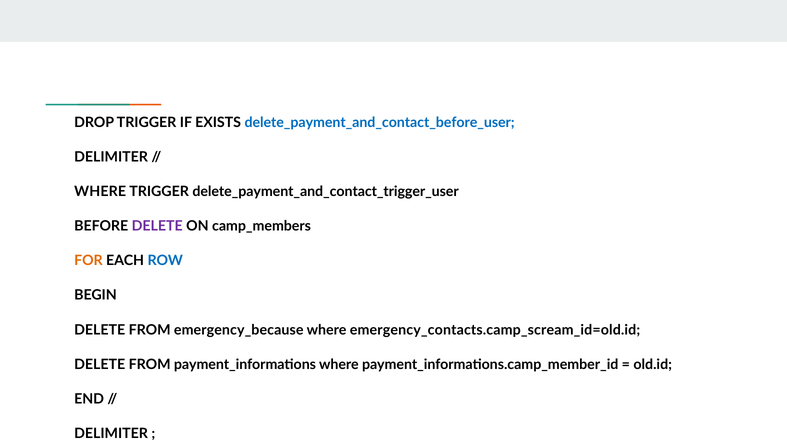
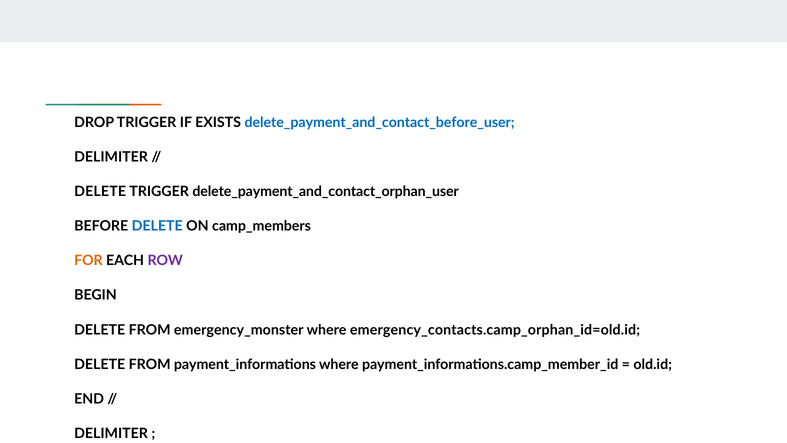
WHERE at (100, 191): WHERE -> DELETE
delete_payment_and_contact_trigger_user: delete_payment_and_contact_trigger_user -> delete_payment_and_contact_orphan_user
DELETE at (157, 226) colour: purple -> blue
ROW colour: blue -> purple
emergency_because: emergency_because -> emergency_monster
emergency_contacts.camp_scream_id=old.id: emergency_contacts.camp_scream_id=old.id -> emergency_contacts.camp_orphan_id=old.id
